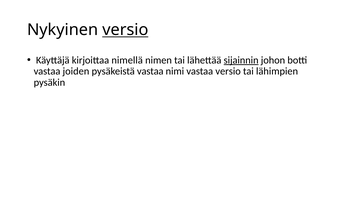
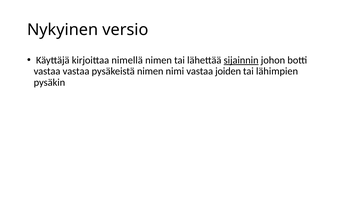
versio at (125, 30) underline: present -> none
vastaa joiden: joiden -> vastaa
pysäkeistä vastaa: vastaa -> nimen
vastaa versio: versio -> joiden
